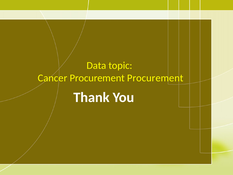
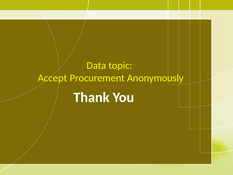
Cancer: Cancer -> Accept
Procurement Procurement: Procurement -> Anonymously
